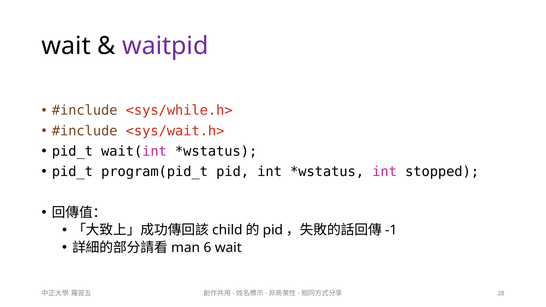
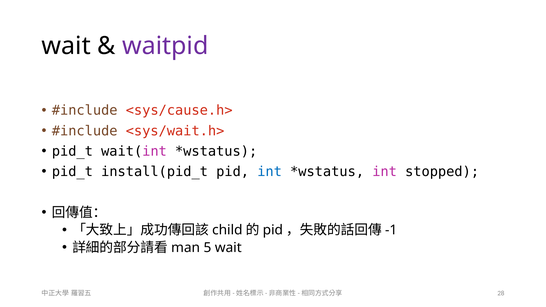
<sys/while.h>: <sys/while.h> -> <sys/cause.h>
program(pid_t: program(pid_t -> install(pid_t
int at (270, 172) colour: black -> blue
6: 6 -> 5
